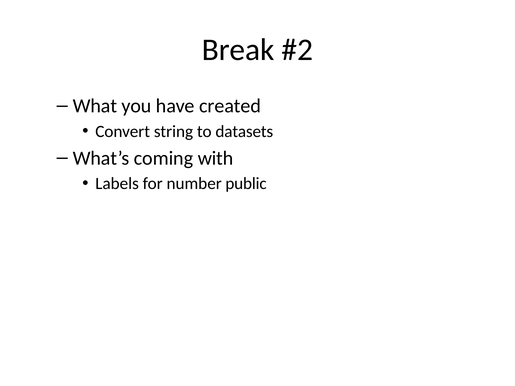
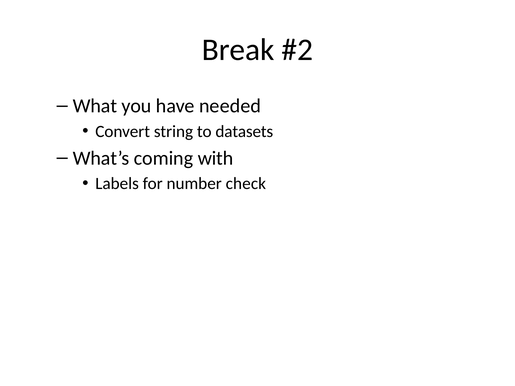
created: created -> needed
public: public -> check
